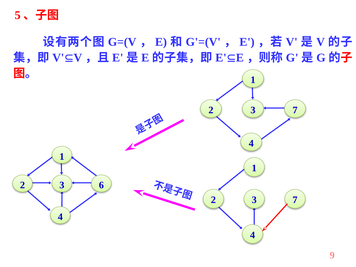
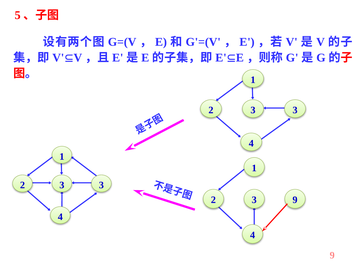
7 at (295, 110): 7 -> 3
6 at (101, 185): 6 -> 3
7 at (295, 200): 7 -> 9
